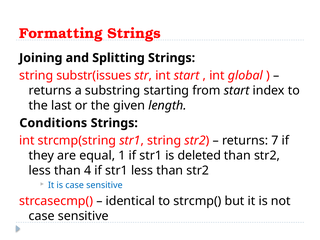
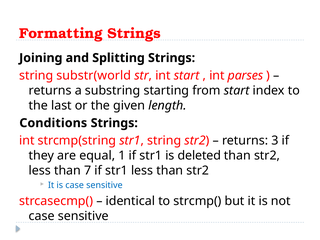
substr(issues: substr(issues -> substr(world
global: global -> parses
7: 7 -> 3
4: 4 -> 7
